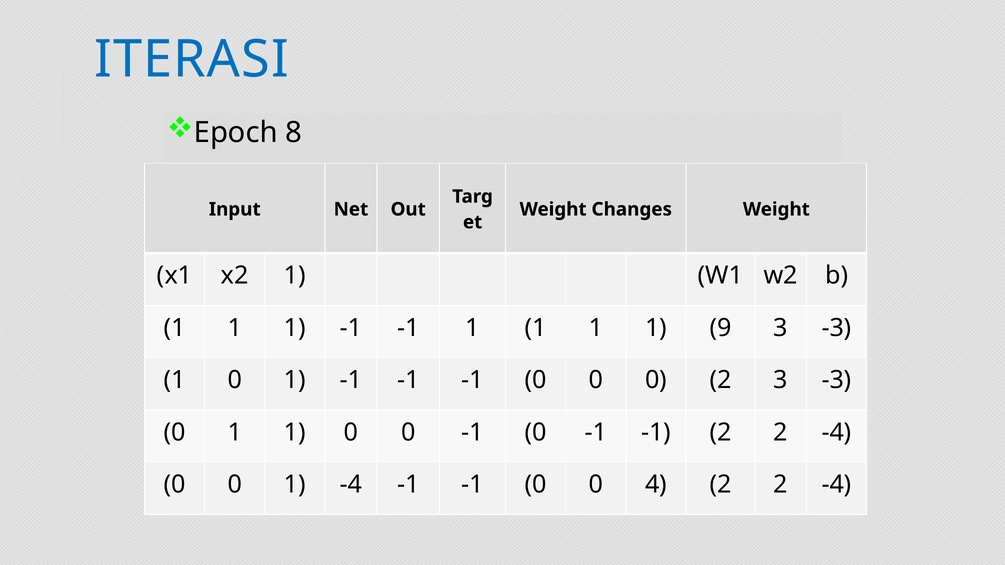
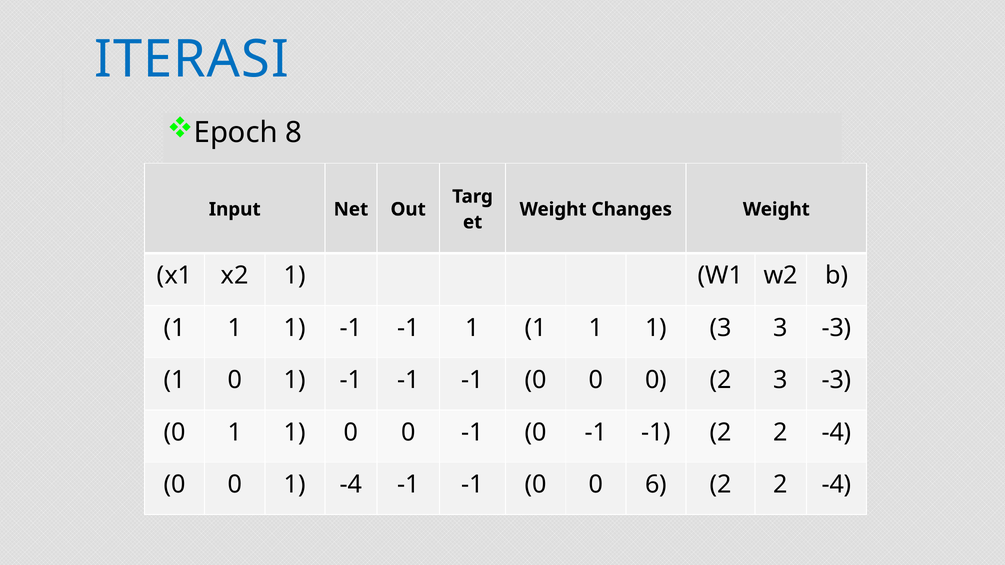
1 9: 9 -> 3
4: 4 -> 6
